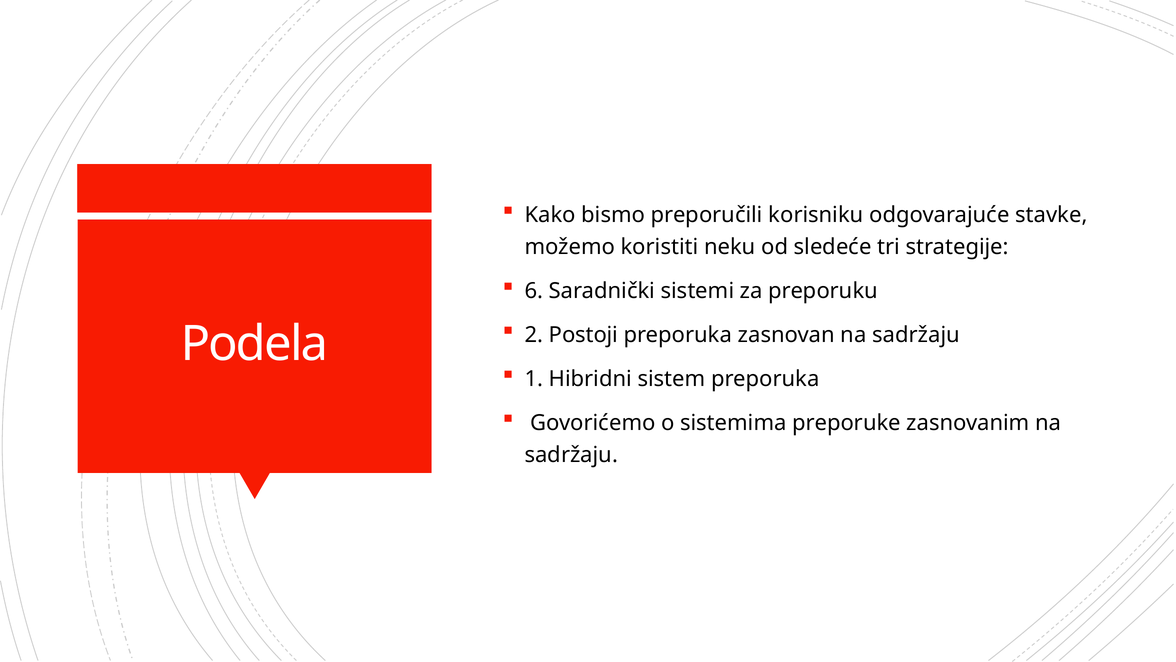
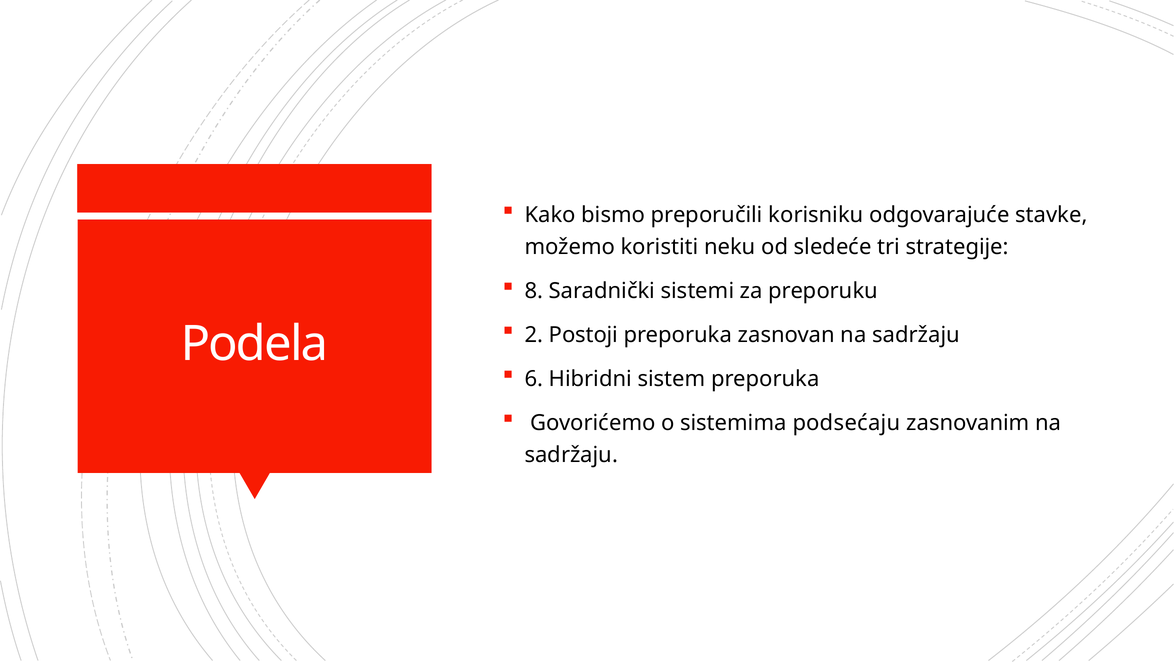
6: 6 -> 8
1: 1 -> 6
preporuke: preporuke -> podsećaju
